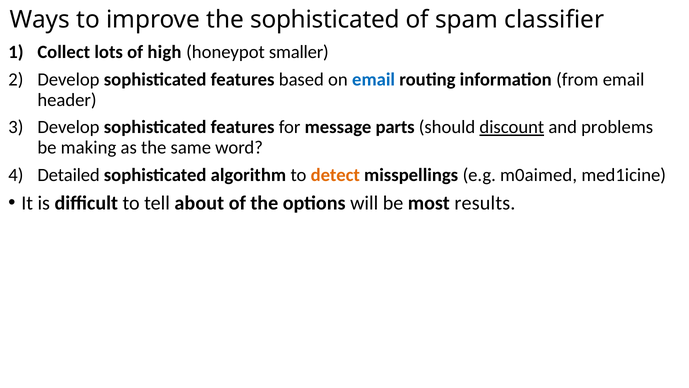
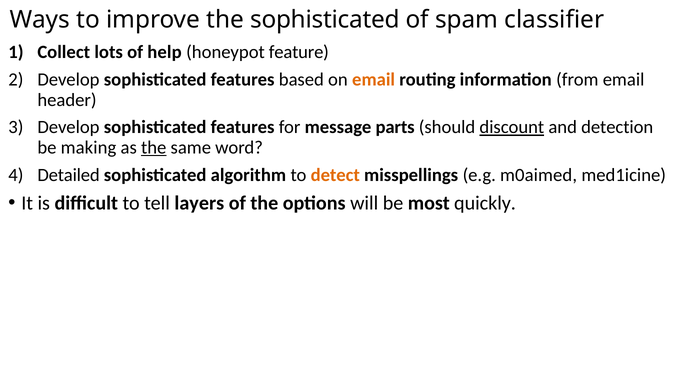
high: high -> help
smaller: smaller -> feature
email at (374, 80) colour: blue -> orange
problems: problems -> detection
the at (154, 147) underline: none -> present
about: about -> layers
results: results -> quickly
